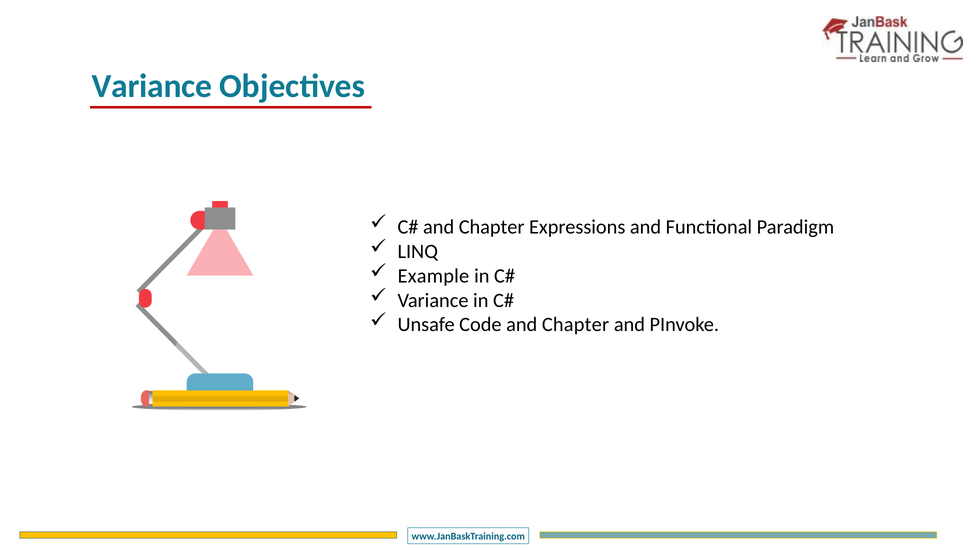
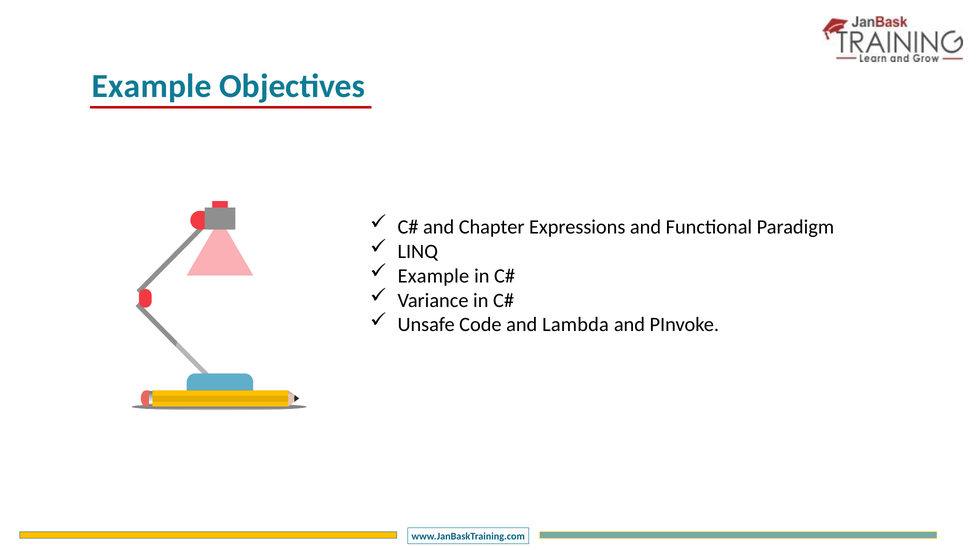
Variance at (152, 86): Variance -> Example
Code and Chapter: Chapter -> Lambda
